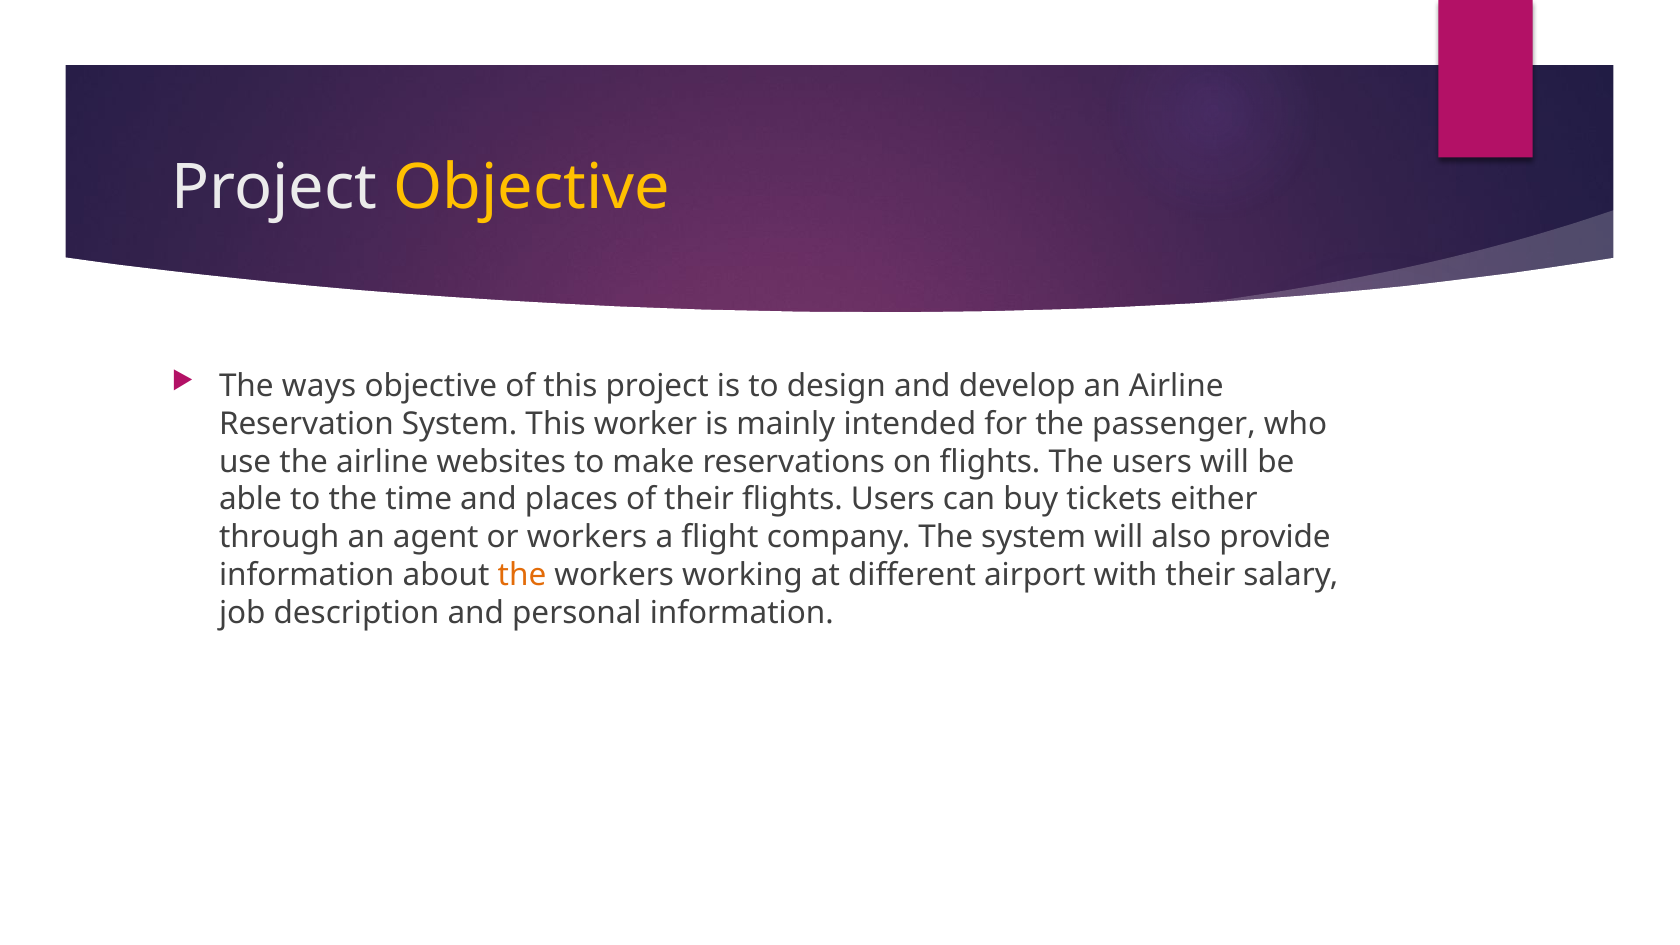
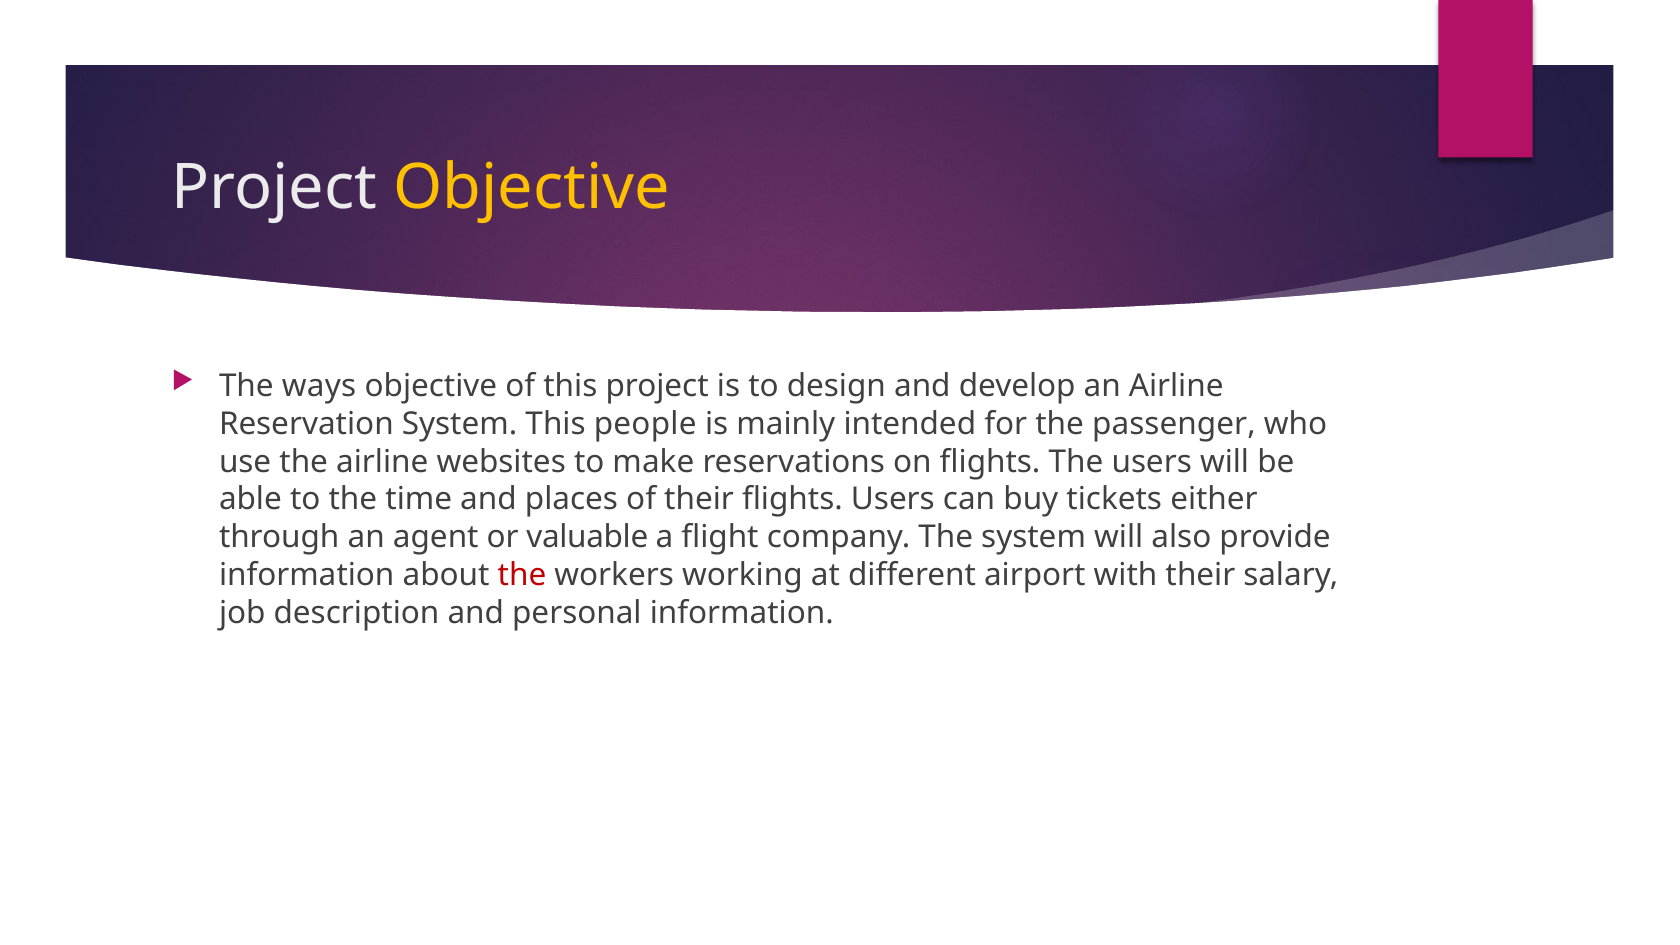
worker: worker -> people
or workers: workers -> valuable
the at (522, 575) colour: orange -> red
